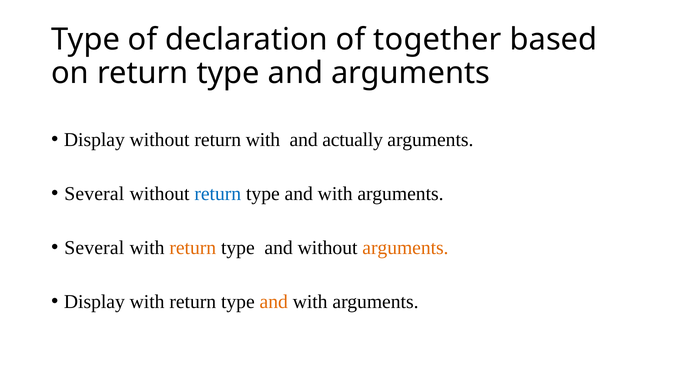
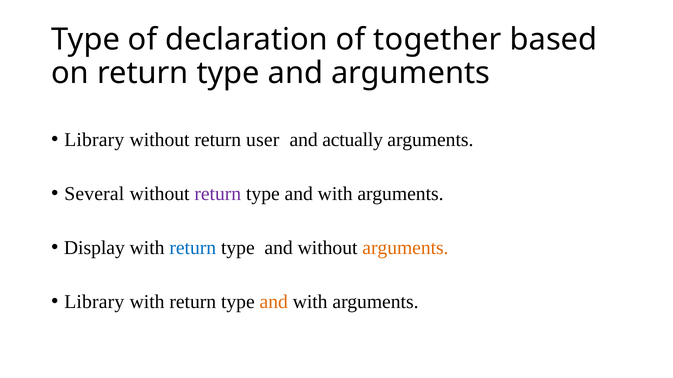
Display at (94, 140): Display -> Library
return with: with -> user
return at (218, 194) colour: blue -> purple
Several at (94, 248): Several -> Display
return at (193, 248) colour: orange -> blue
Display at (94, 302): Display -> Library
